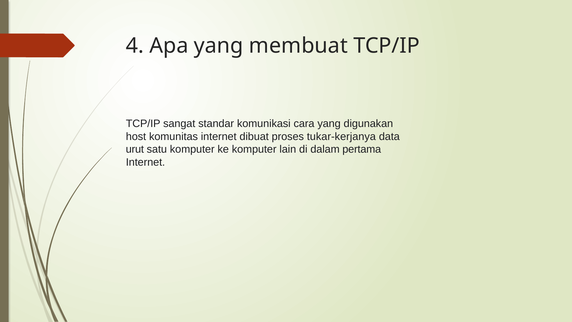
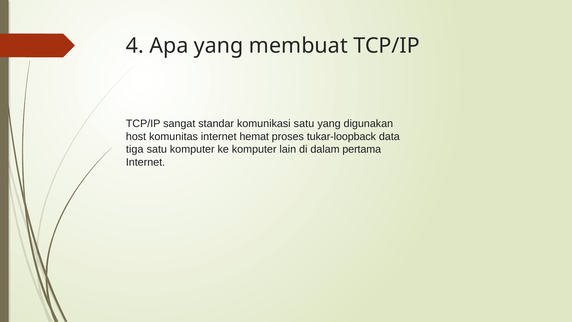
komunikasi cara: cara -> satu
dibuat: dibuat -> hemat
tukar-kerjanya: tukar-kerjanya -> tukar-loopback
urut: urut -> tiga
